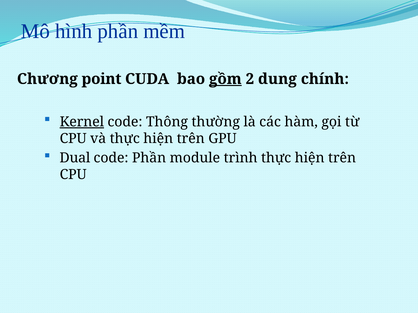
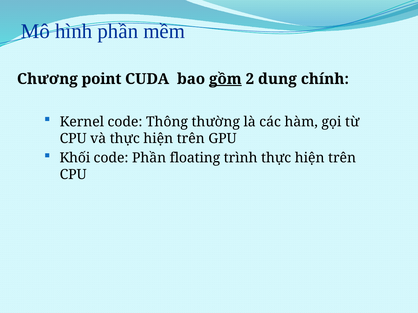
Kernel underline: present -> none
Dual: Dual -> Khối
module: module -> floating
